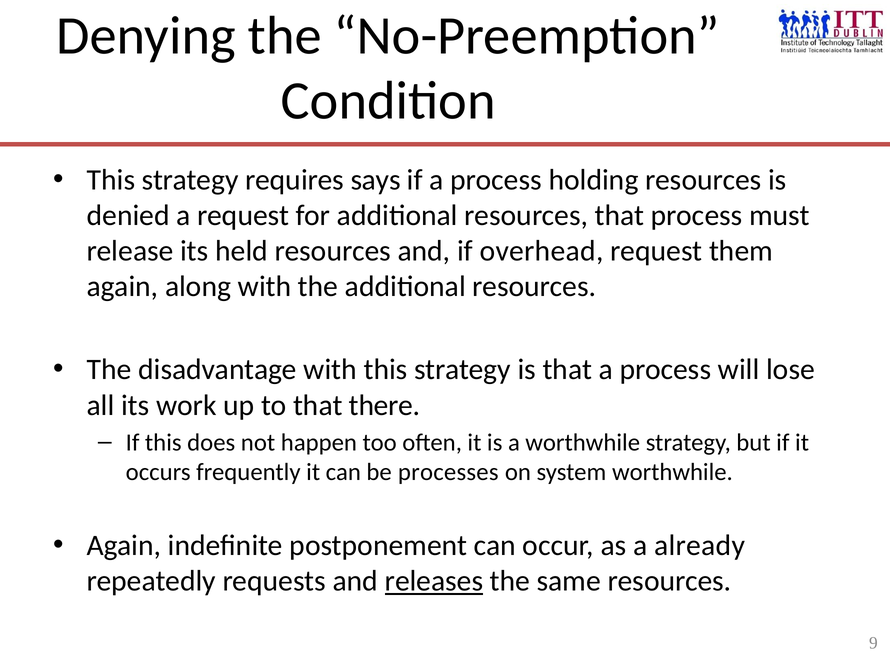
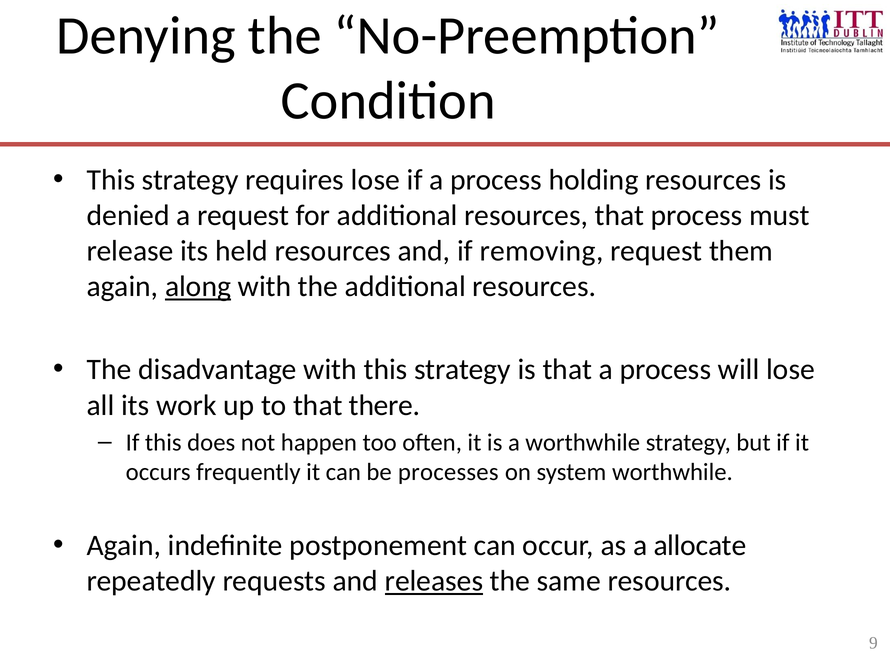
requires says: says -> lose
overhead: overhead -> removing
along underline: none -> present
already: already -> allocate
